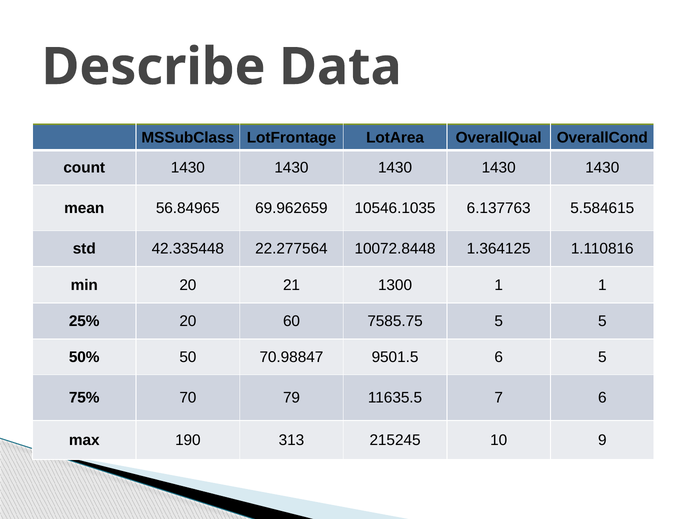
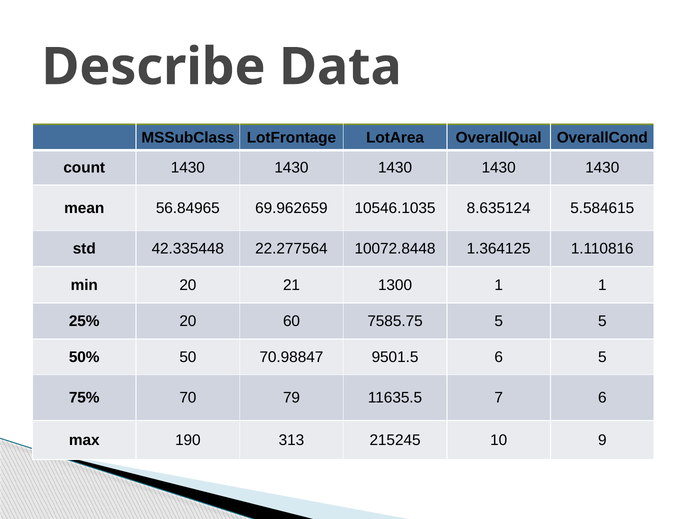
6.137763: 6.137763 -> 8.635124
